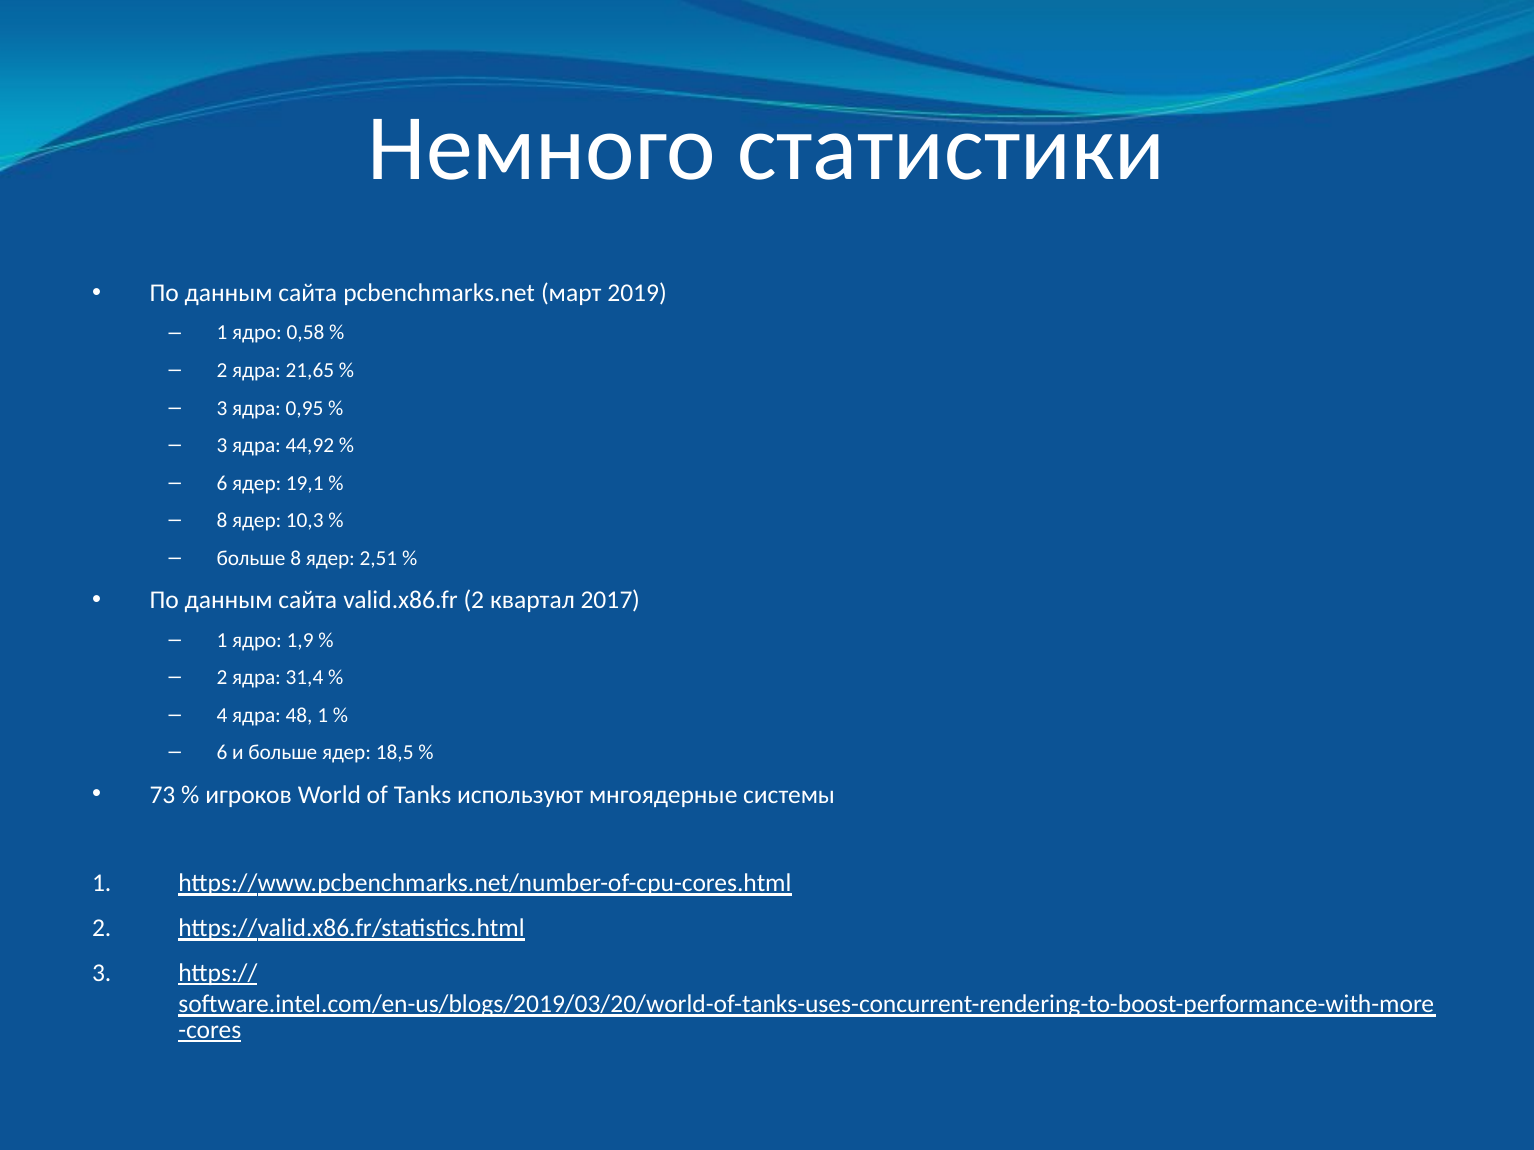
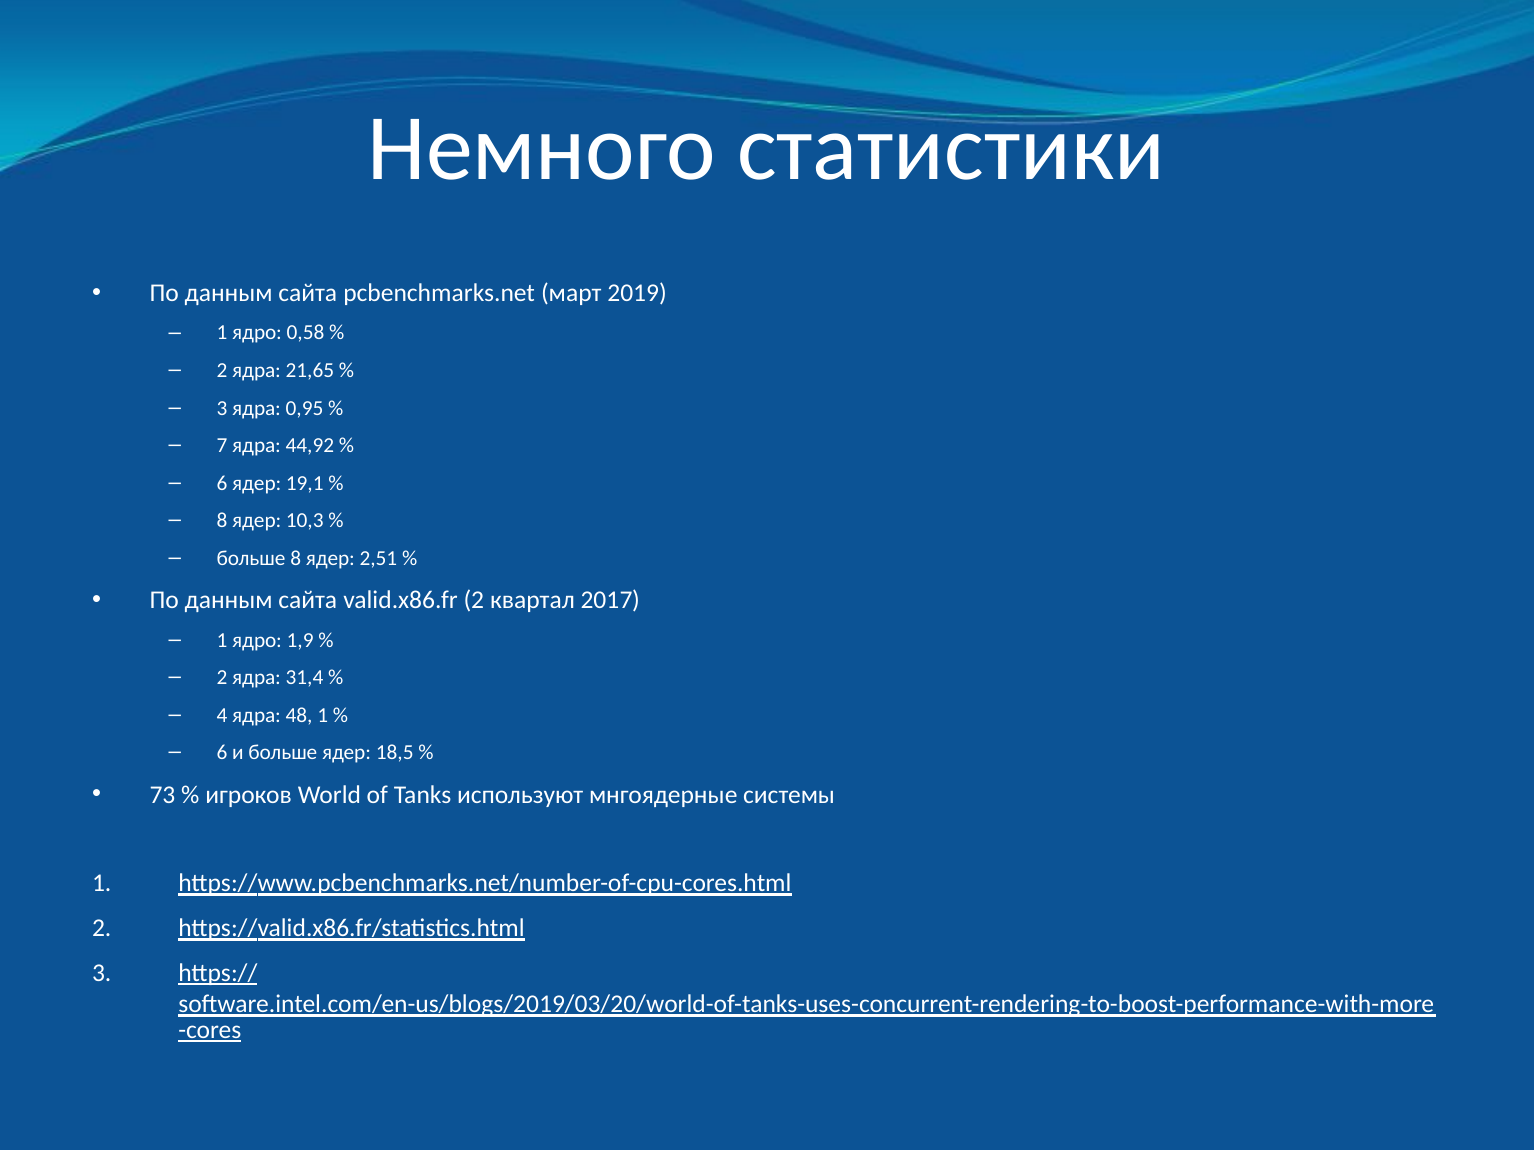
3 at (222, 446): 3 -> 7
